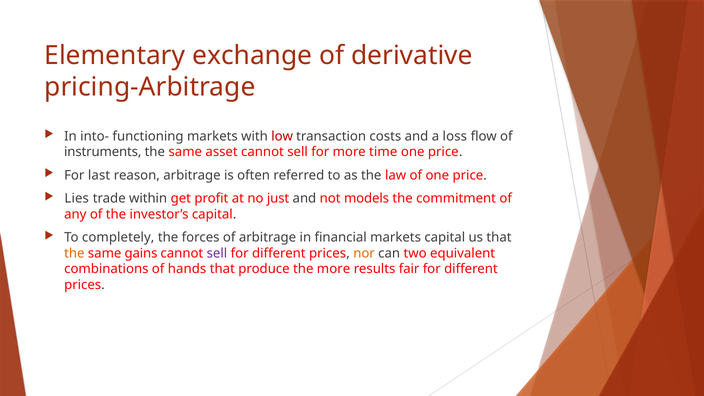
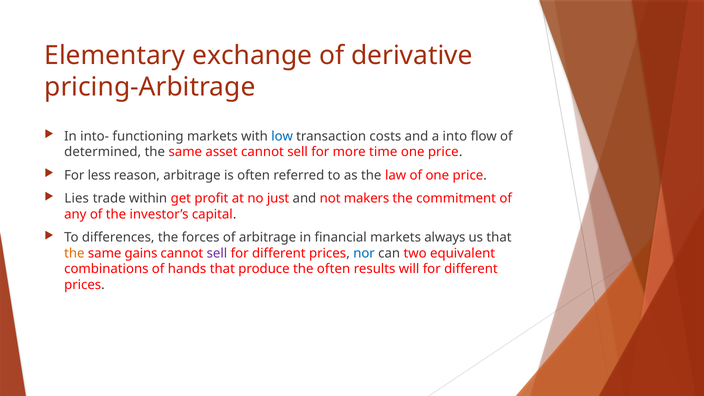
low colour: red -> blue
loss: loss -> into
instruments: instruments -> determined
last: last -> less
models: models -> makers
completely: completely -> differences
markets capital: capital -> always
nor colour: orange -> blue
the more: more -> often
fair: fair -> will
